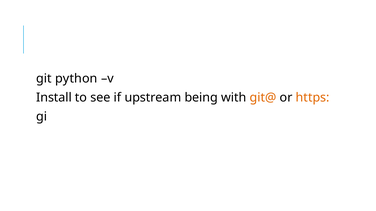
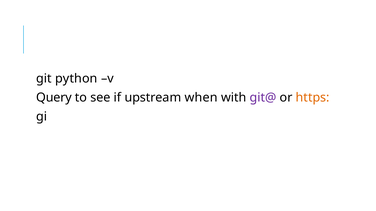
Install: Install -> Query
being: being -> when
git@ colour: orange -> purple
